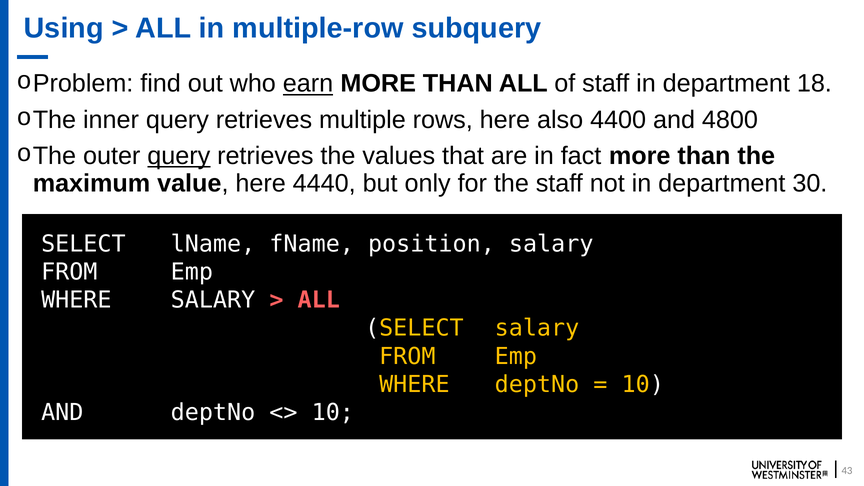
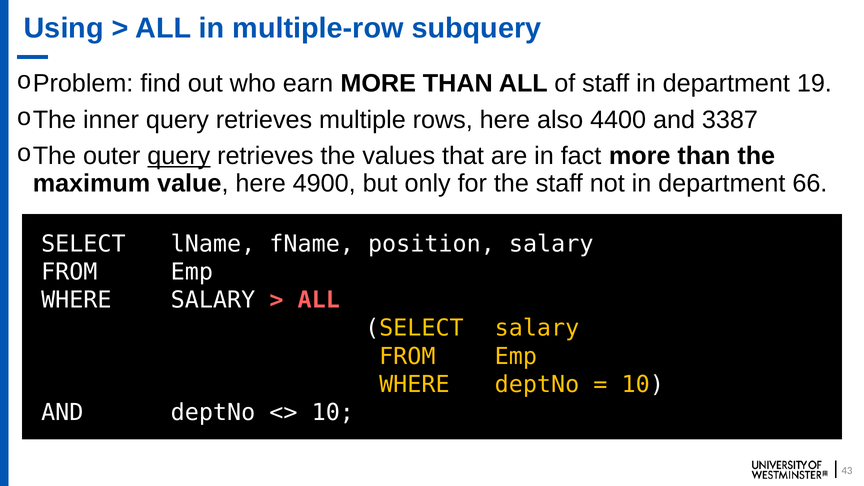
earn underline: present -> none
18: 18 -> 19
4800: 4800 -> 3387
4440: 4440 -> 4900
30: 30 -> 66
